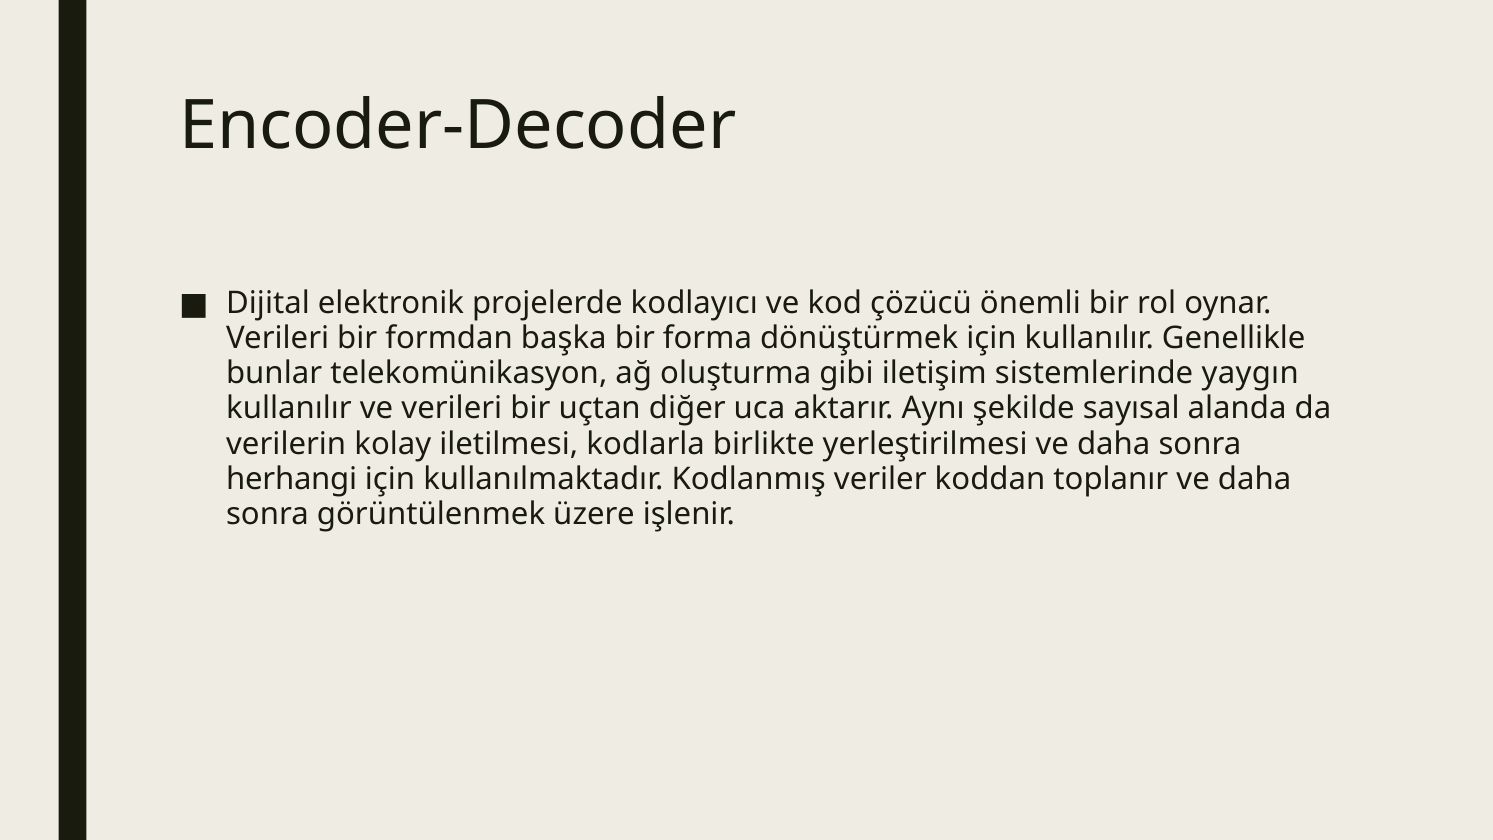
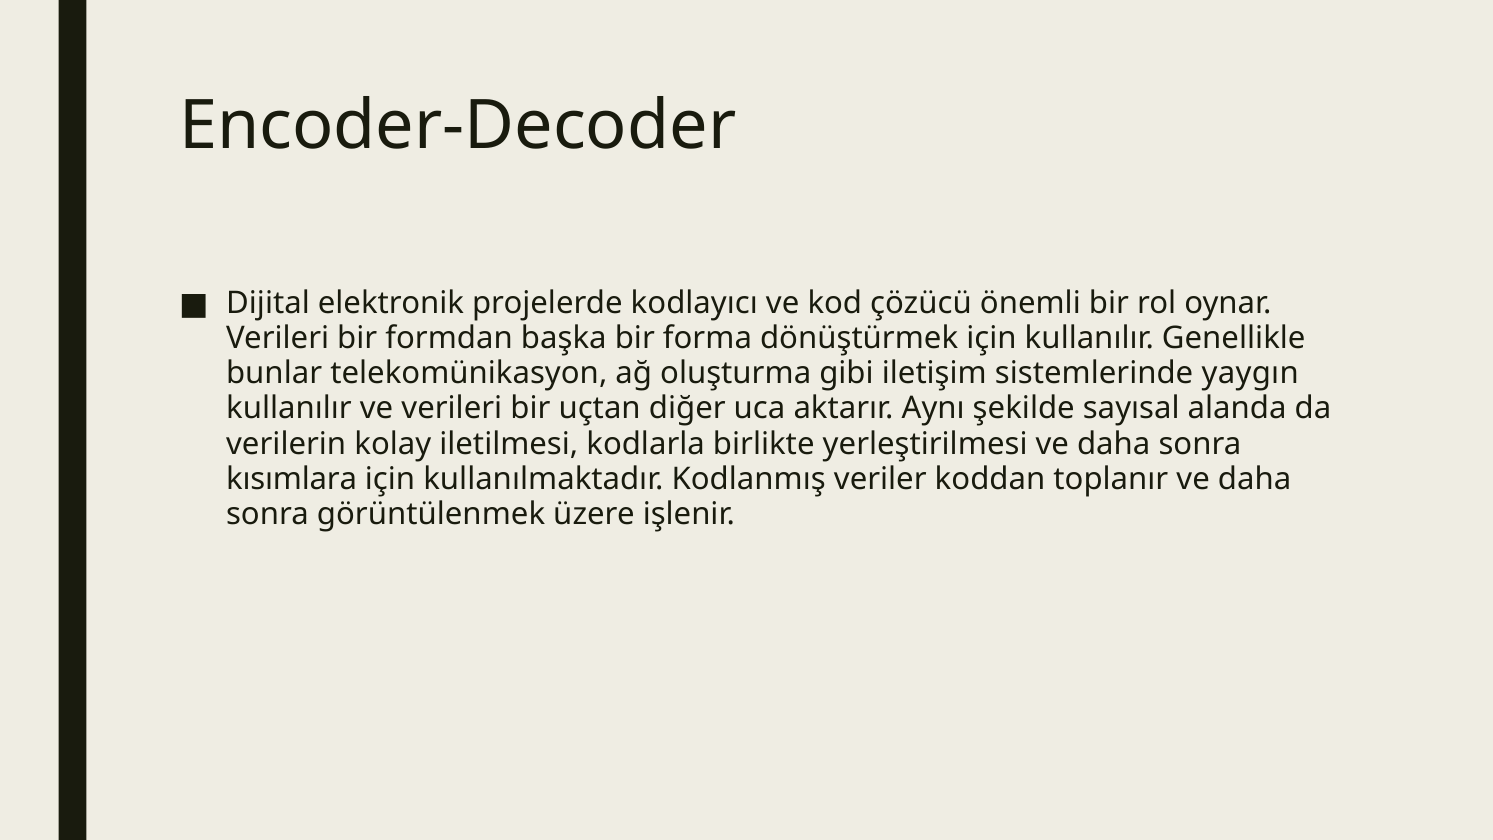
herhangi: herhangi -> kısımlara
